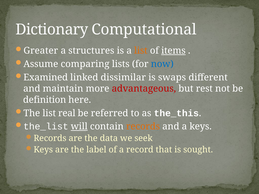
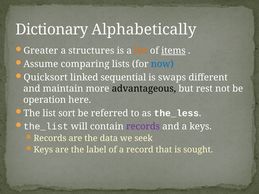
Computational: Computational -> Alphabetically
Examined: Examined -> Quicksort
dissimilar: dissimilar -> sequential
advantageous colour: red -> black
definition: definition -> operation
real: real -> sort
the_this: the_this -> the_less
will underline: present -> none
records at (143, 127) colour: orange -> purple
